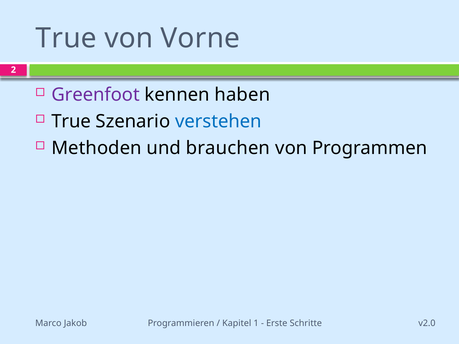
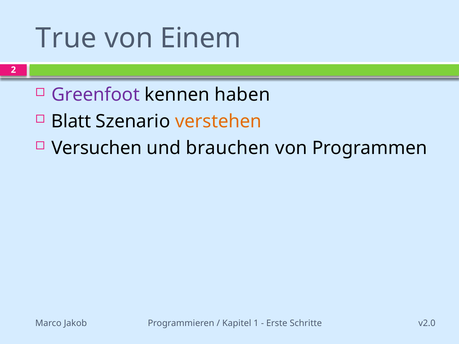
Vorne: Vorne -> Einem
True at (71, 122): True -> Blatt
verstehen colour: blue -> orange
Methoden: Methoden -> Versuchen
